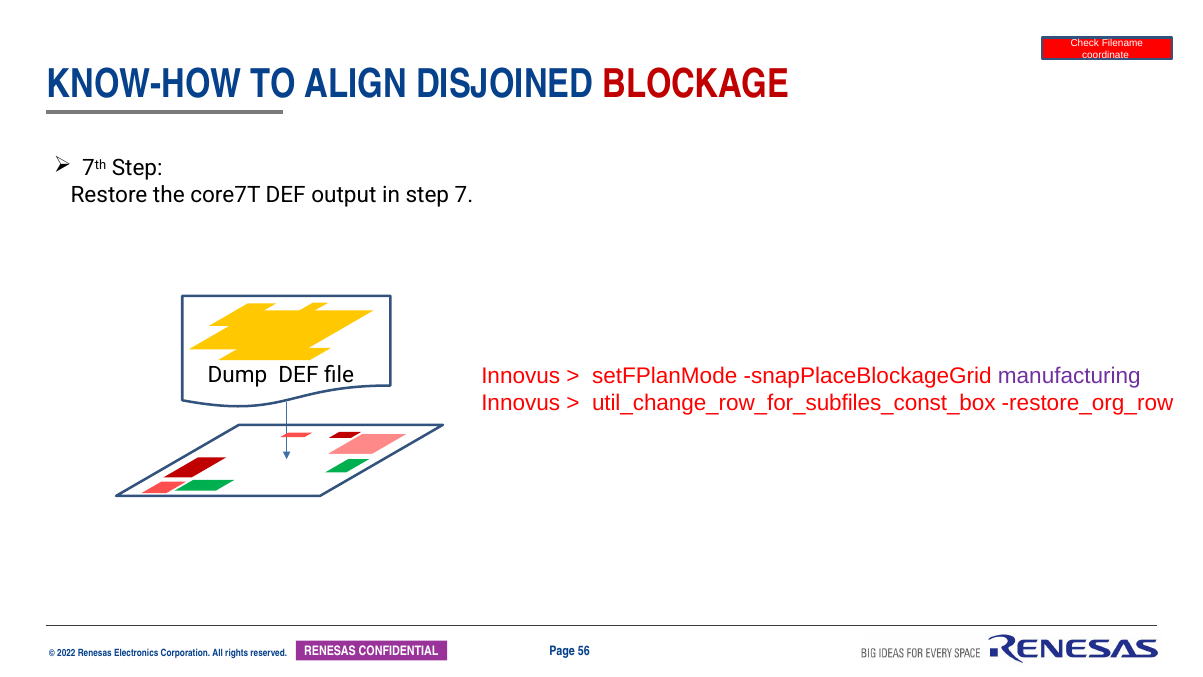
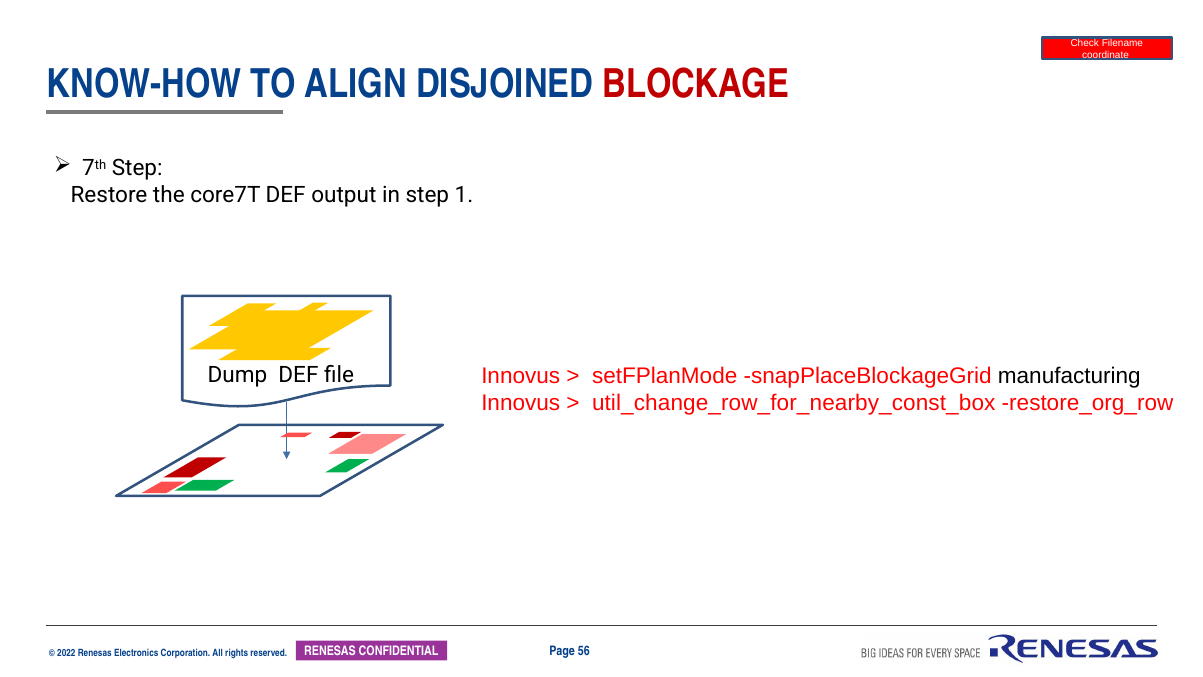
7: 7 -> 1
manufacturing colour: purple -> black
util_change_row_for_subfiles_const_box: util_change_row_for_subfiles_const_box -> util_change_row_for_nearby_const_box
